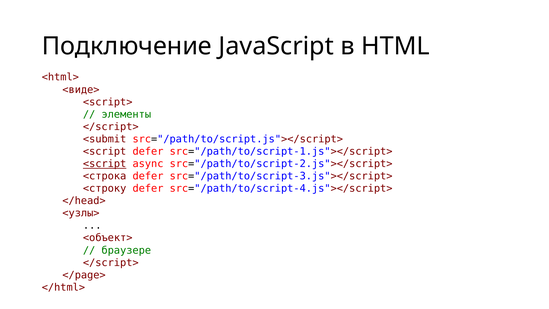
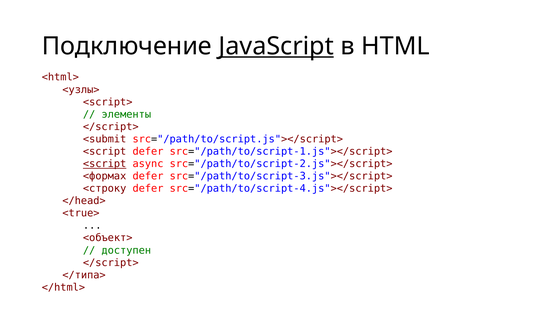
JavaScript underline: none -> present
<виде>: <виде> -> <узлы>
<строка: <строка -> <формах
<узлы>: <узлы> -> <true>
браузере: браузере -> доступен
</page>: </page> -> </типа>
